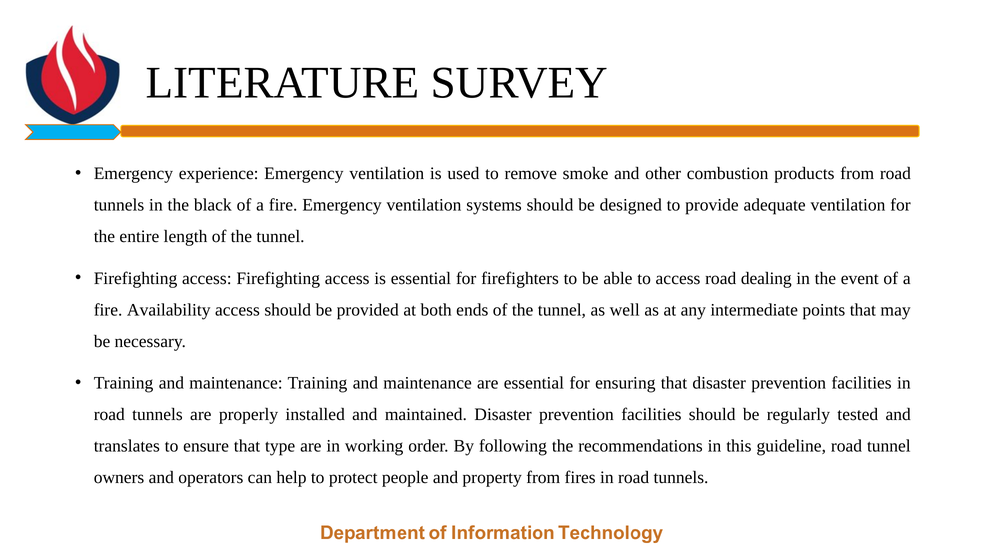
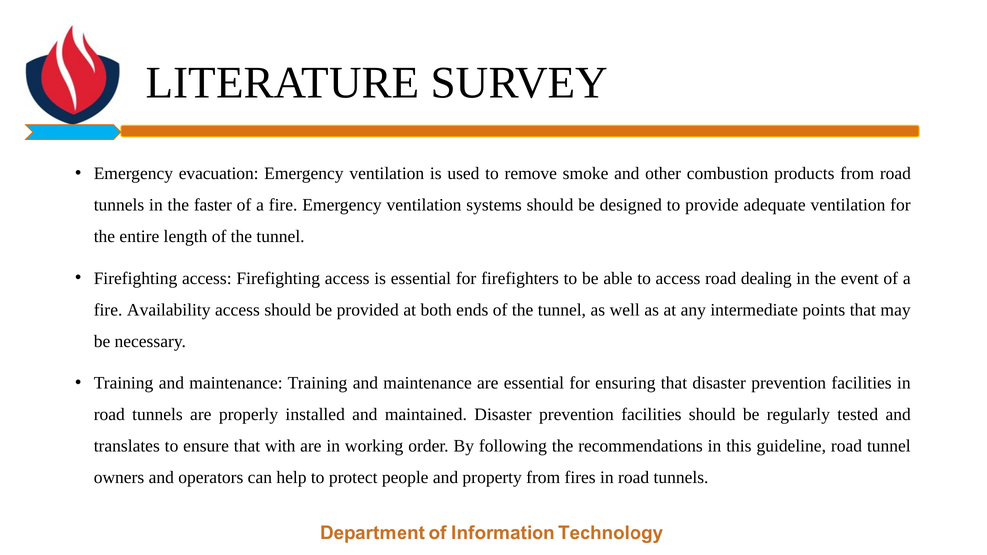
experience: experience -> evacuation
black: black -> faster
type: type -> with
